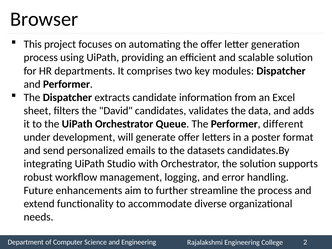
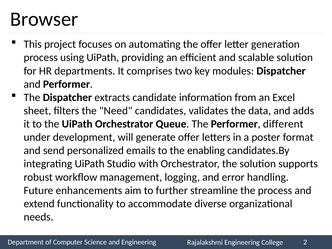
David: David -> Need
datasets: datasets -> enabling
